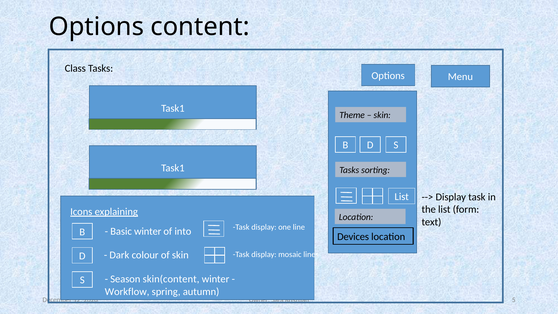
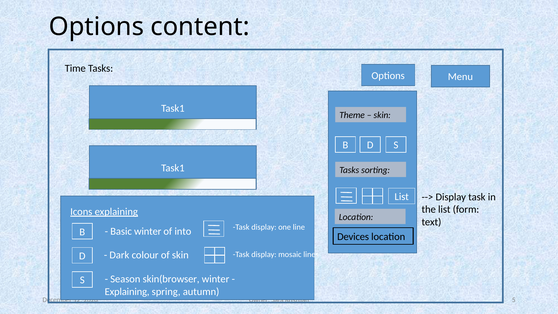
Class: Class -> Time
skin(content: skin(content -> skin(browser
Workflow at (127, 292): Workflow -> Explaining
